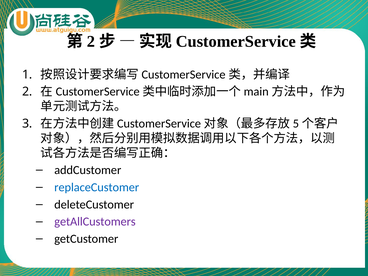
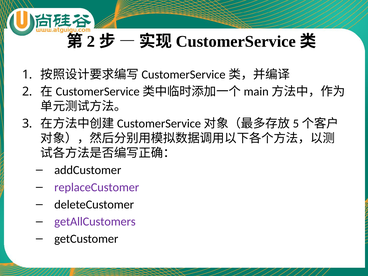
replaceCustomer colour: blue -> purple
